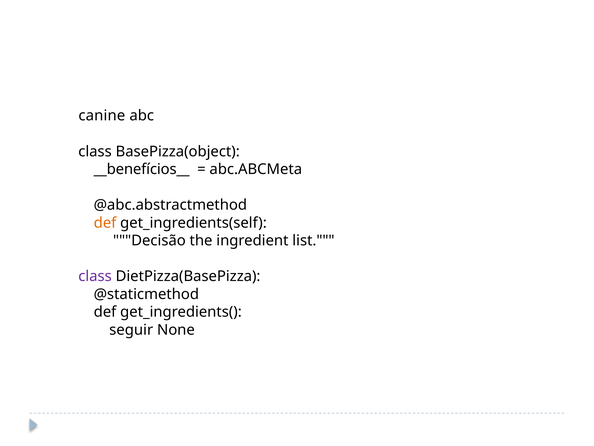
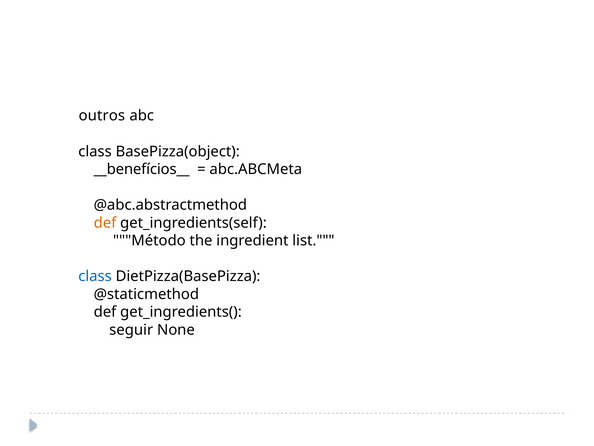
canine: canine -> outros
Decisão: Decisão -> Método
class at (95, 276) colour: purple -> blue
